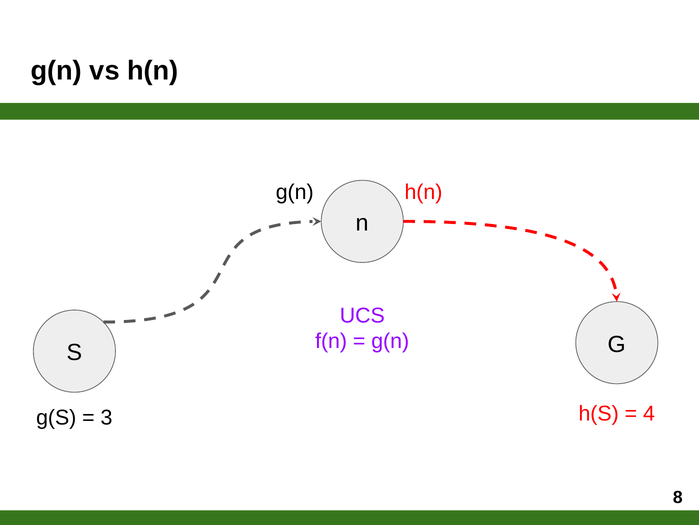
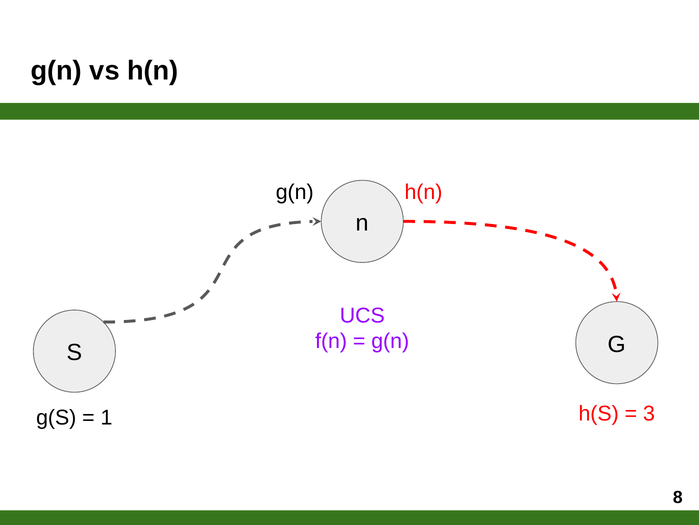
3: 3 -> 1
4: 4 -> 3
